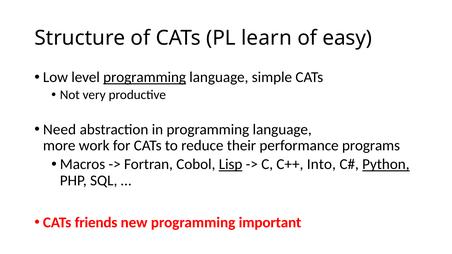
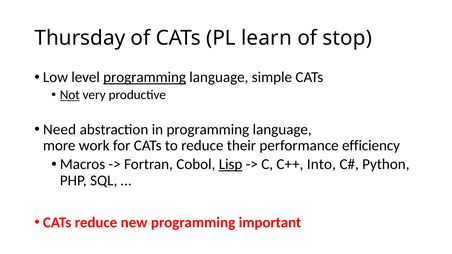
Structure: Structure -> Thursday
easy: easy -> stop
Not underline: none -> present
programs: programs -> efficiency
Python underline: present -> none
CATs friends: friends -> reduce
